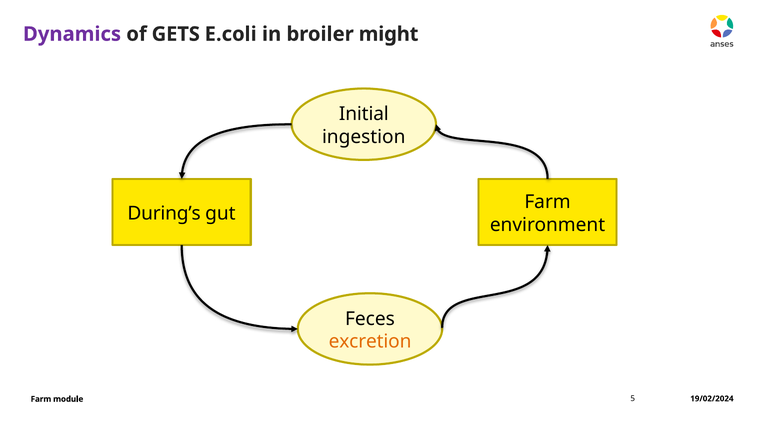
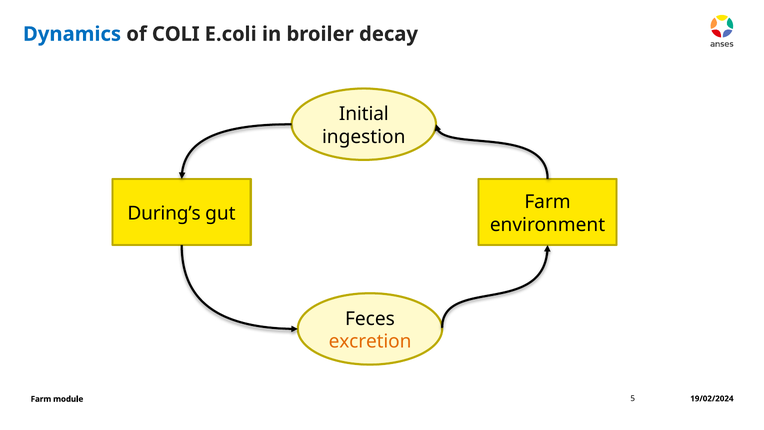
Dynamics colour: purple -> blue
GETS: GETS -> COLI
might: might -> decay
